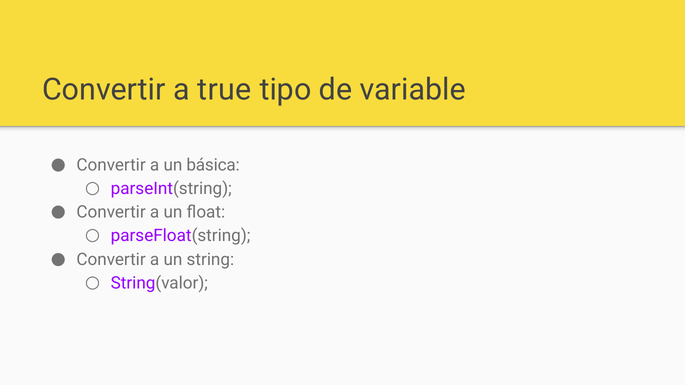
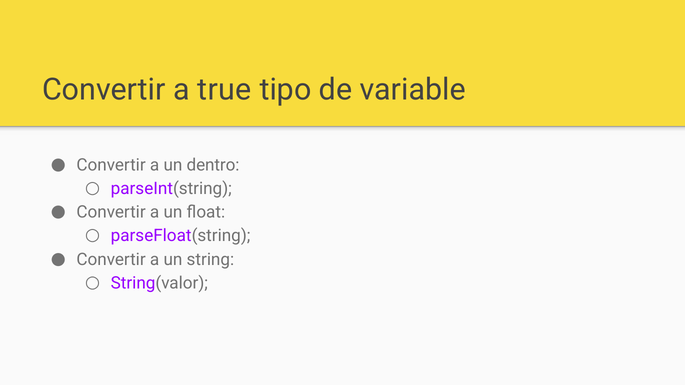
básica: básica -> dentro
